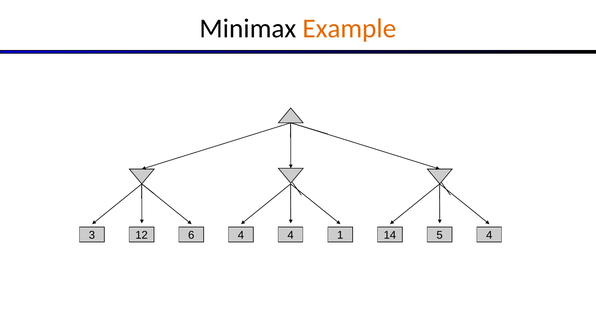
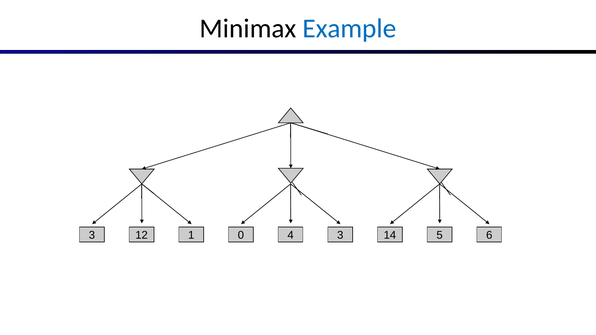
Example colour: orange -> blue
6: 6 -> 1
3 4: 4 -> 0
4 1: 1 -> 3
5 4: 4 -> 6
